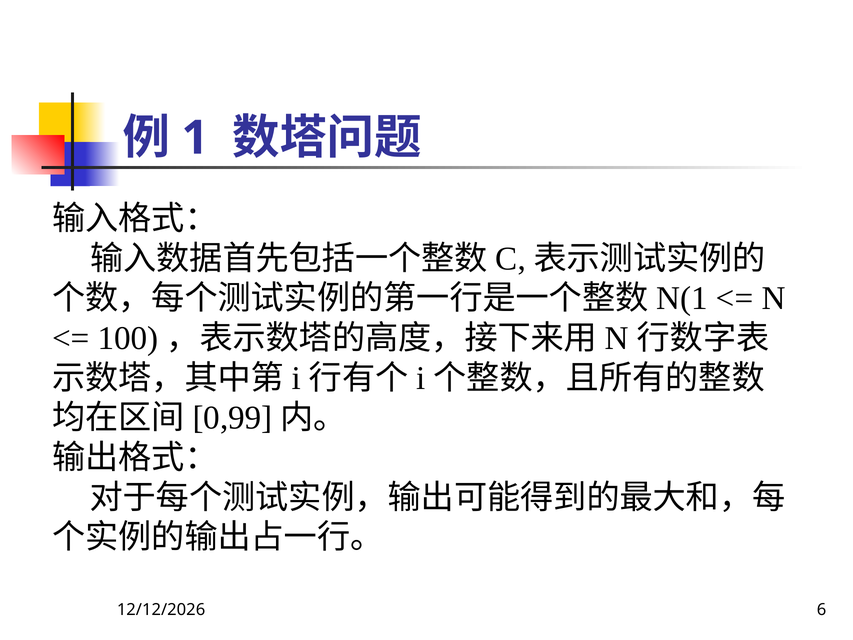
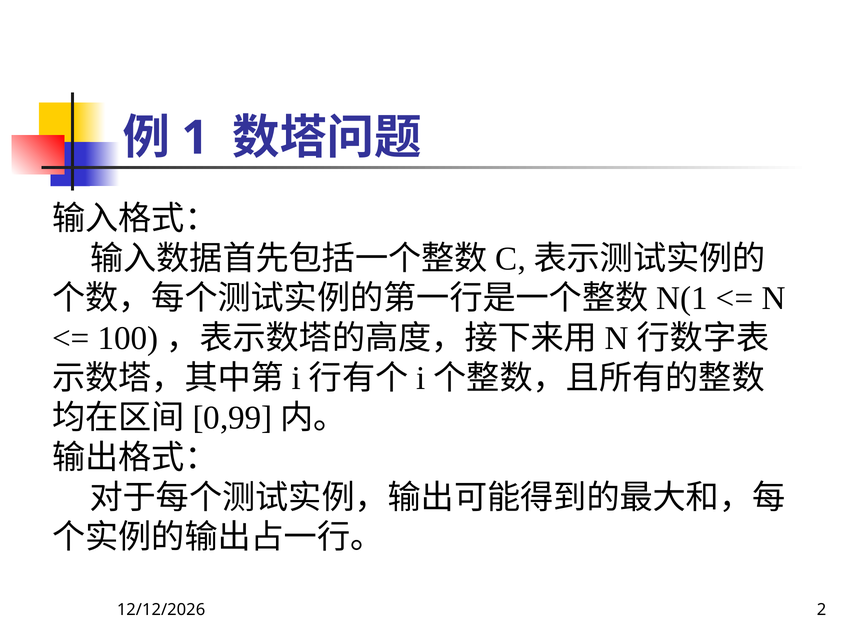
6: 6 -> 2
